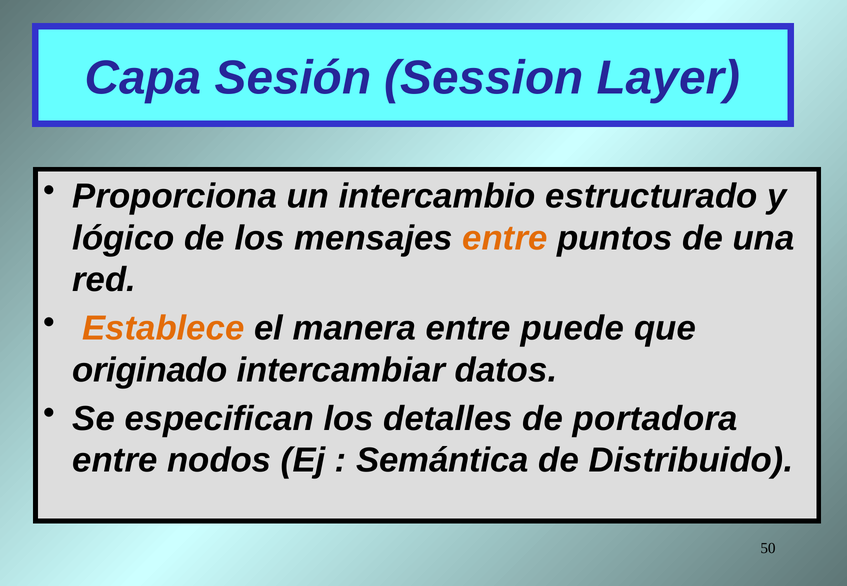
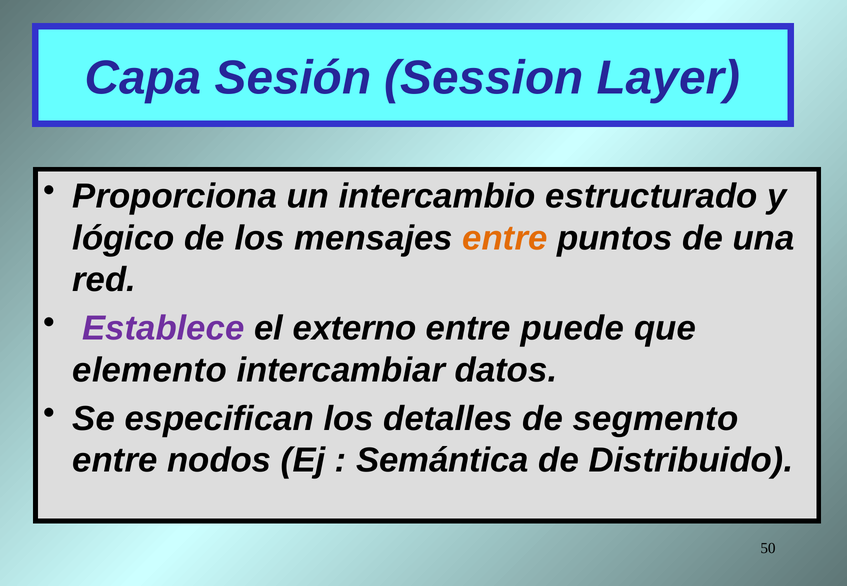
Establece colour: orange -> purple
manera: manera -> externo
originado: originado -> elemento
portadora: portadora -> segmento
